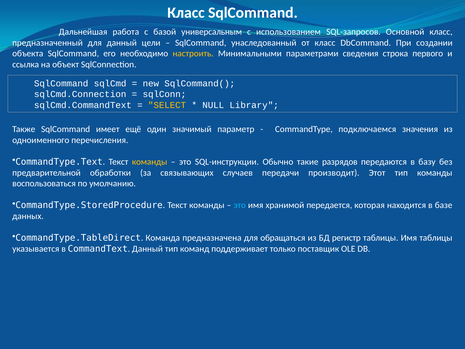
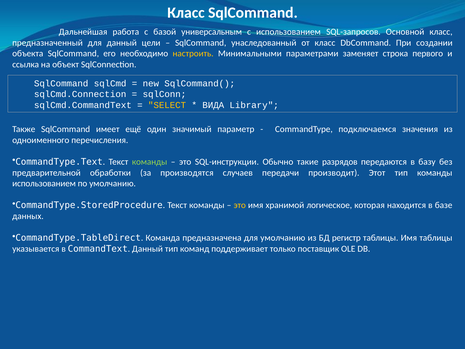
сведения: сведения -> заменяет
NULL: NULL -> ВИДА
команды at (150, 162) colour: yellow -> light green
связывающих: связывающих -> производятся
воспользоваться at (44, 183): воспользоваться -> использованием
это at (240, 205) colour: light blue -> yellow
передается: передается -> логическое
для обращаться: обращаться -> умолчанию
